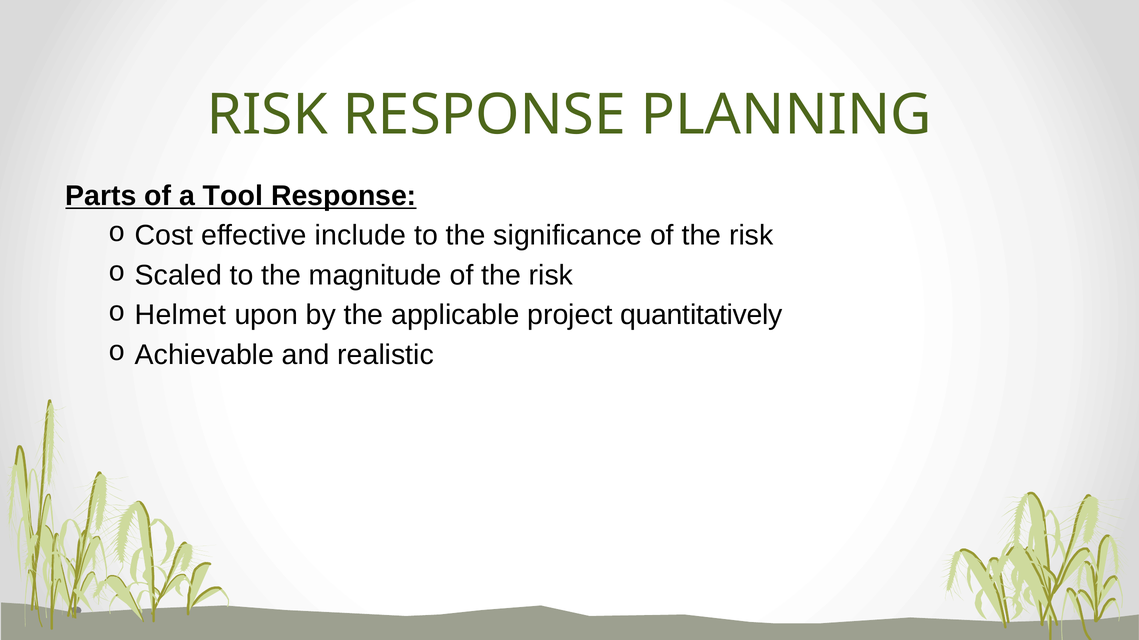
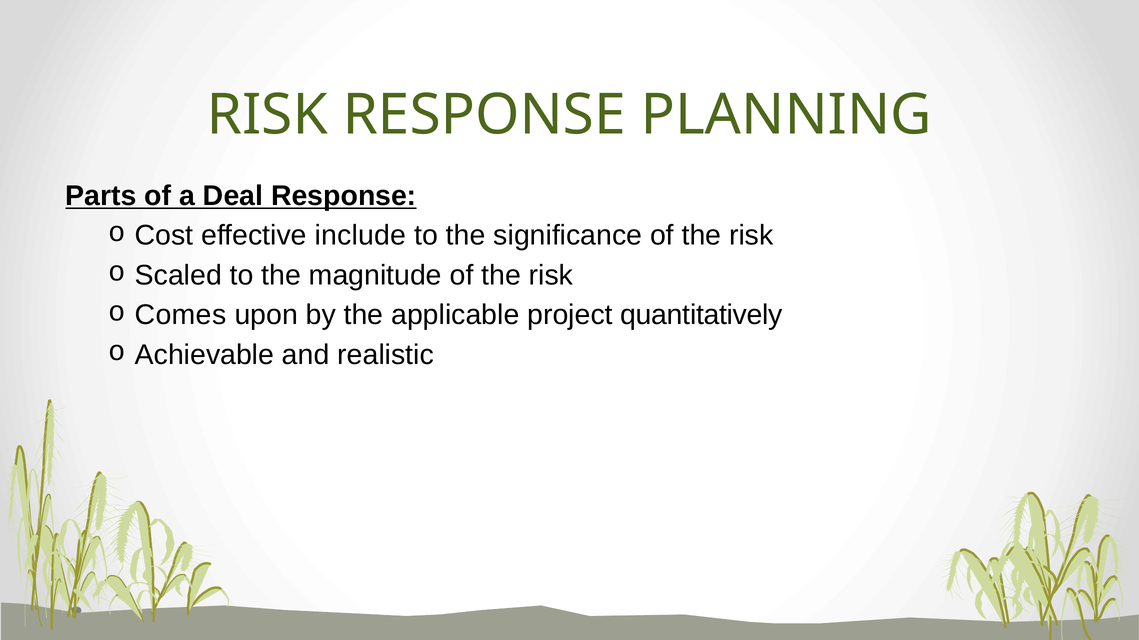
Tool: Tool -> Deal
Helmet: Helmet -> Comes
